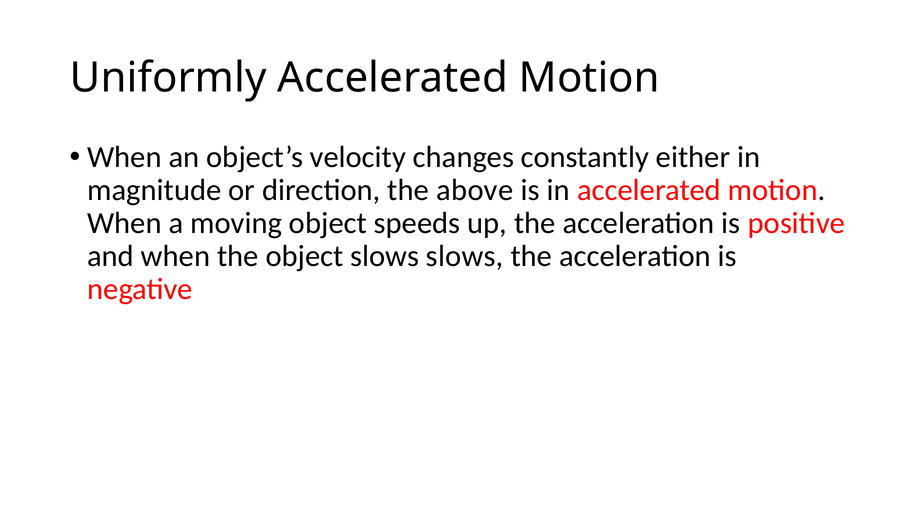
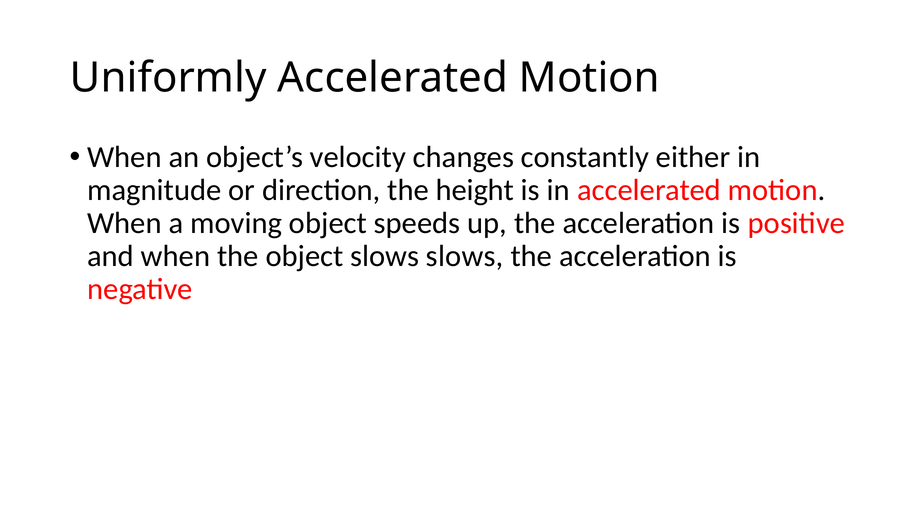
above: above -> height
